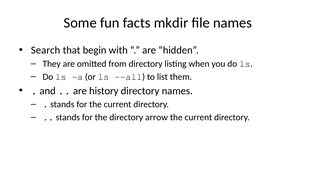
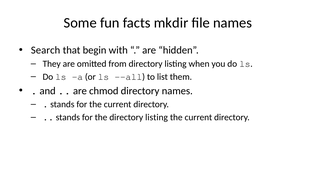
history: history -> chmod
the directory arrow: arrow -> listing
